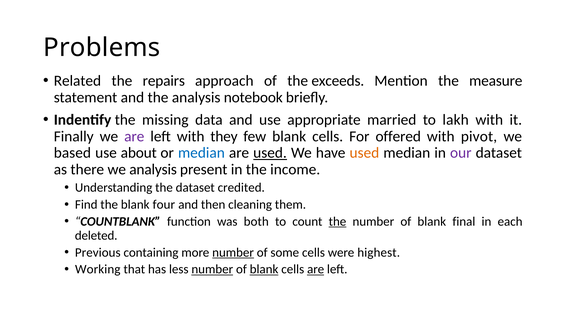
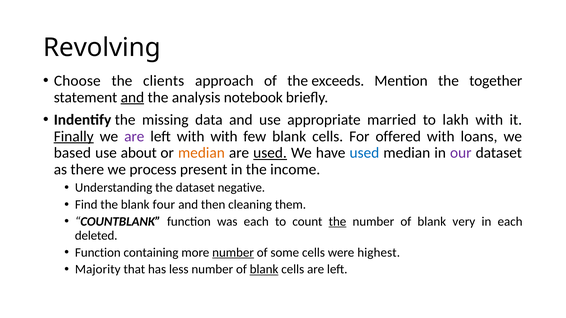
Problems: Problems -> Revolving
Related: Related -> Choose
repairs: repairs -> clients
measure: measure -> together
and at (132, 97) underline: none -> present
Finally underline: none -> present
with they: they -> with
pivot: pivot -> loans
median at (201, 153) colour: blue -> orange
used at (364, 153) colour: orange -> blue
we analysis: analysis -> process
credited: credited -> negative
was both: both -> each
final: final -> very
Previous at (98, 253): Previous -> Function
Working: Working -> Majority
number at (212, 270) underline: present -> none
are at (316, 270) underline: present -> none
